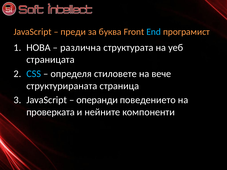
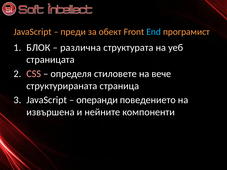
буква: буква -> обект
НОВА: НОВА -> БЛОК
CSS colour: light blue -> pink
проверката: проверката -> извършена
